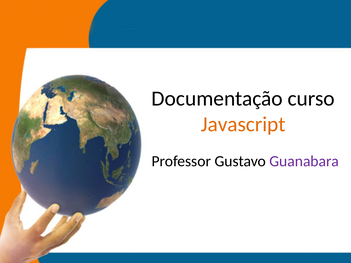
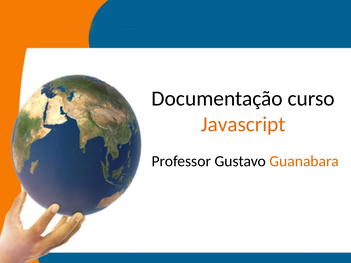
Guanabara colour: purple -> orange
